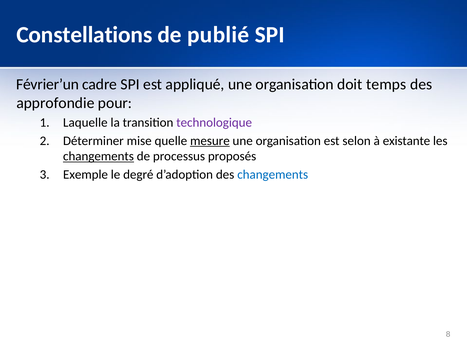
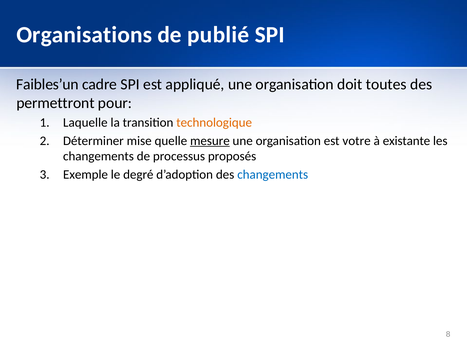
Constellations: Constellations -> Organisations
Février’un: Février’un -> Faibles’un
temps: temps -> toutes
approfondie: approfondie -> permettront
technologique colour: purple -> orange
selon: selon -> votre
changements at (98, 156) underline: present -> none
